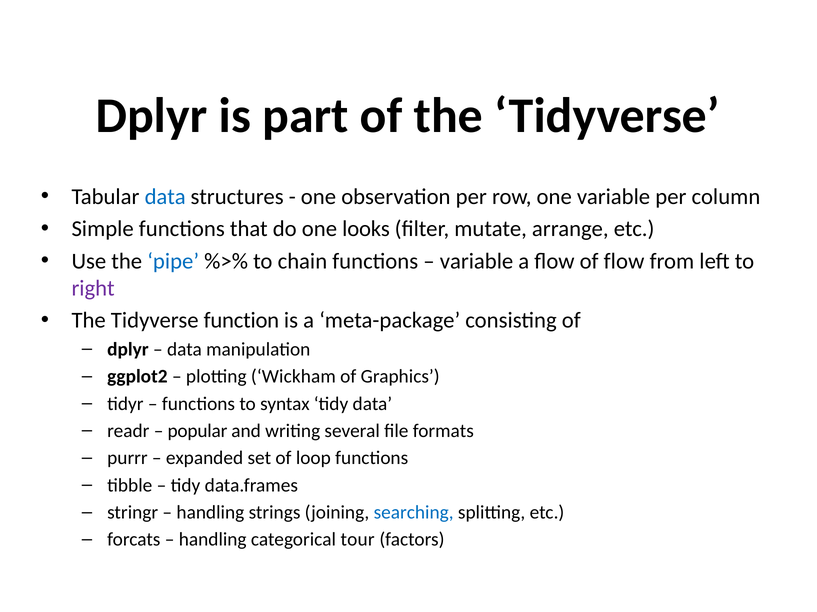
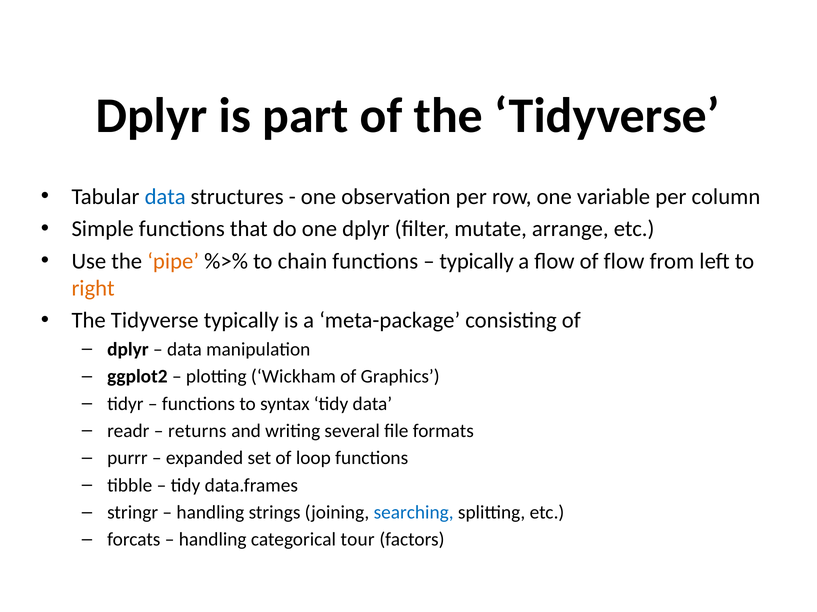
one looks: looks -> dplyr
pipe colour: blue -> orange
variable at (477, 261): variable -> typically
right colour: purple -> orange
Tidyverse function: function -> typically
popular: popular -> returns
